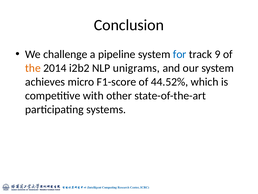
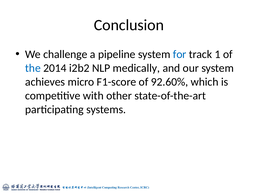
9: 9 -> 1
the colour: orange -> blue
unigrams: unigrams -> medically
44.52%: 44.52% -> 92.60%
